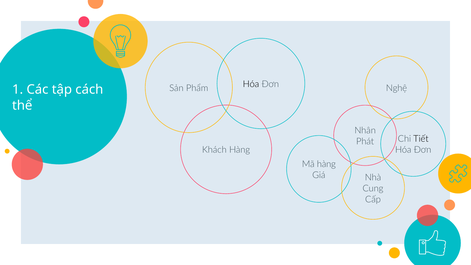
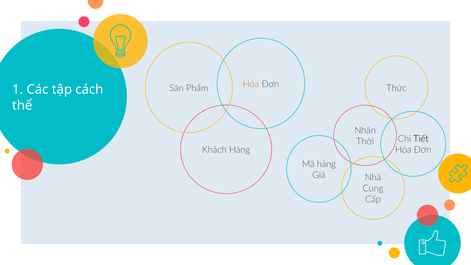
Hóa at (251, 84) colour: black -> orange
Nghệ: Nghệ -> Thức
Phát: Phát -> Thời
